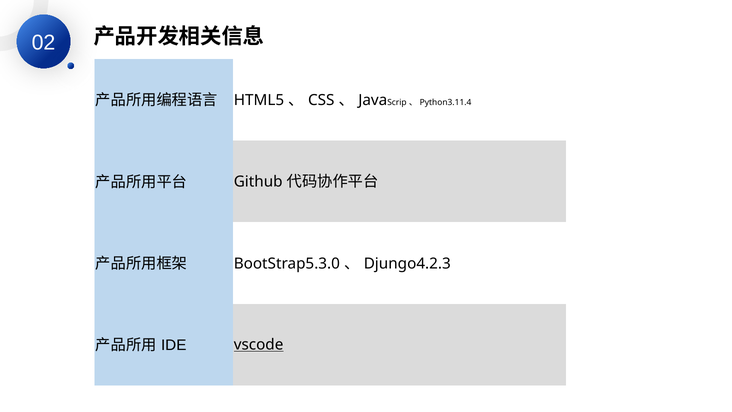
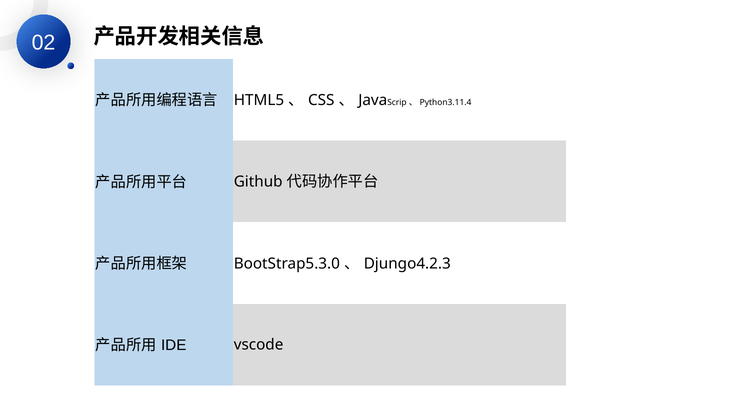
vscode underline: present -> none
